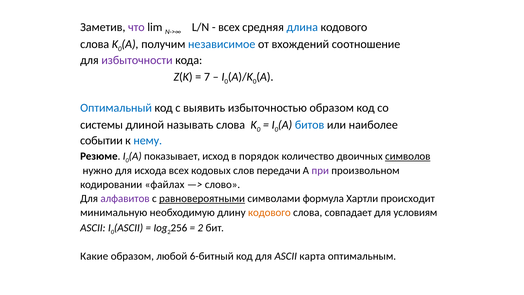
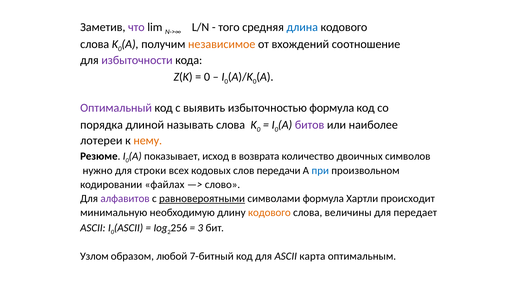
всех at (229, 27): всех -> того
независимое colour: blue -> orange
7 at (207, 77): 7 -> 0
Оптимальный colour: blue -> purple
избыточностью образом: образом -> формула
системы: системы -> порядка
битов colour: blue -> purple
событии: событии -> лотереи
нему colour: blue -> orange
порядок: порядок -> возврата
символов underline: present -> none
исхода: исхода -> строки
при colour: purple -> blue
совпадает: совпадает -> величины
условиям: условиям -> передает
2 at (200, 228): 2 -> 3
Какие: Какие -> Узлом
6-битный: 6-битный -> 7-битный
